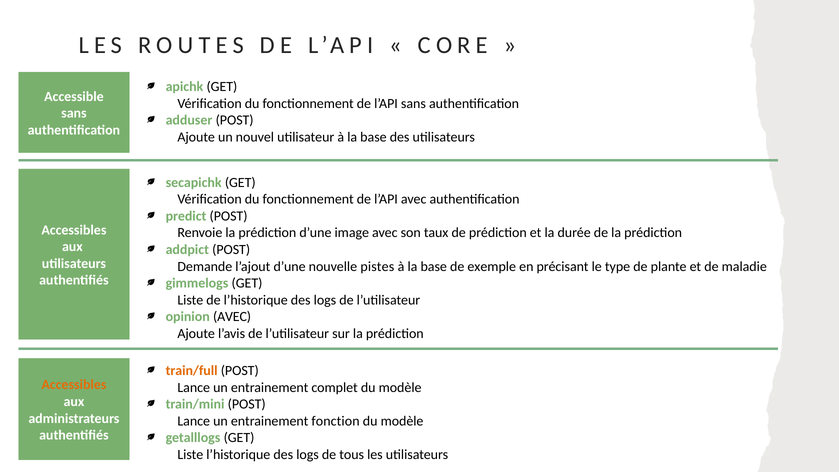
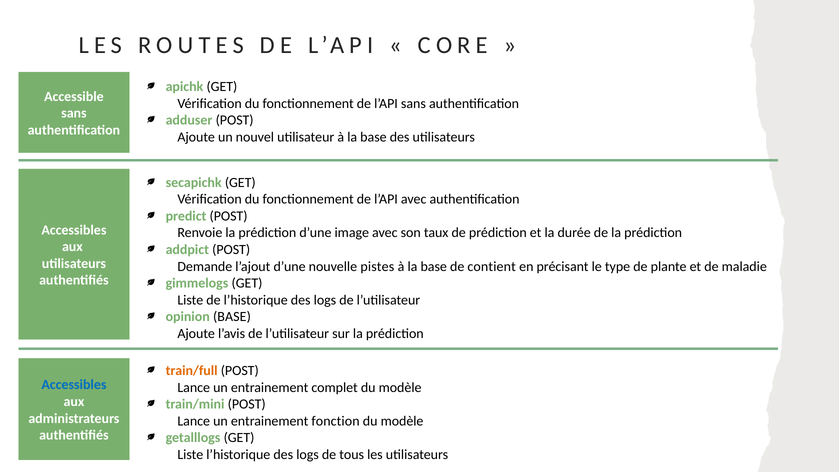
exemple: exemple -> contient
opinion AVEC: AVEC -> BASE
Accessibles at (74, 385) colour: orange -> blue
